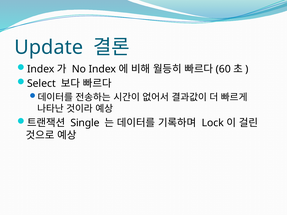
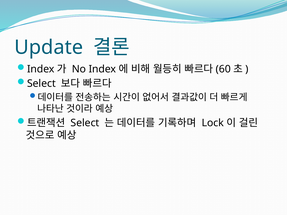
Single at (85, 123): Single -> Select
